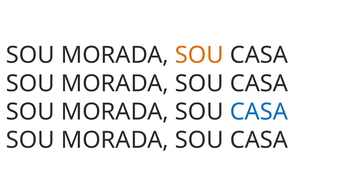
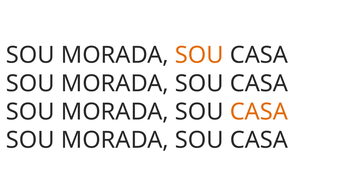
CASA at (259, 112) colour: blue -> orange
